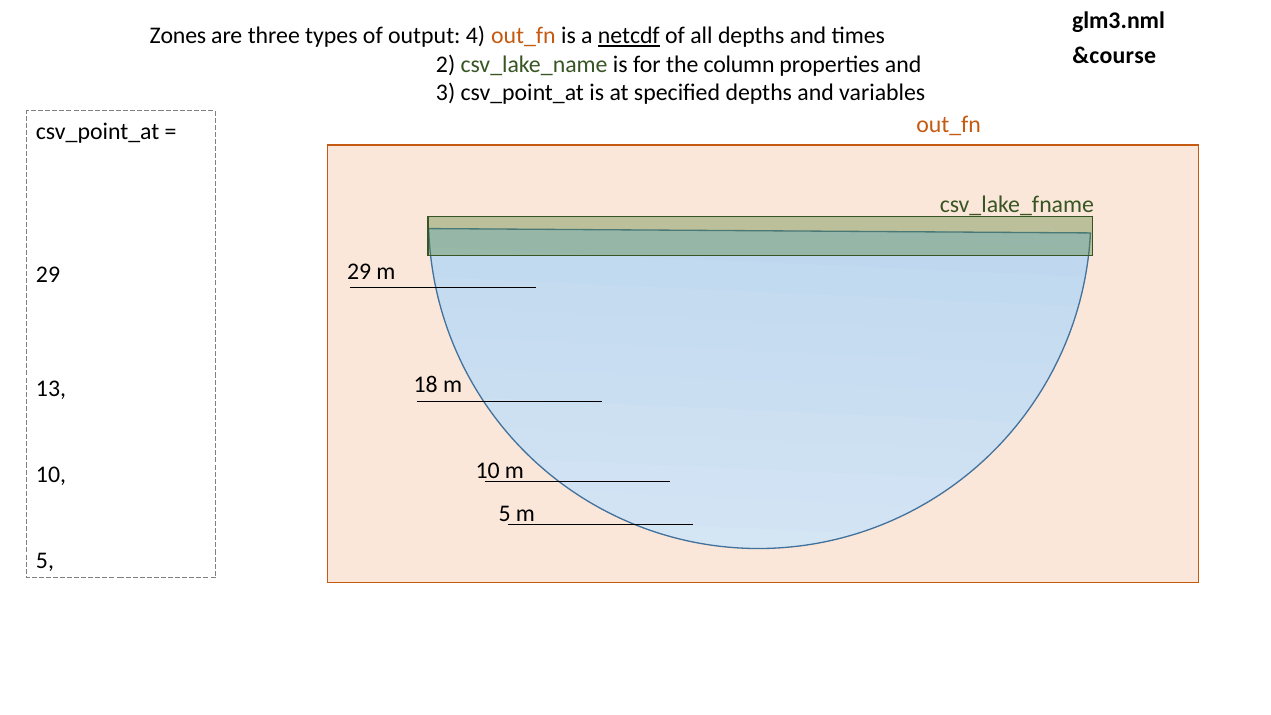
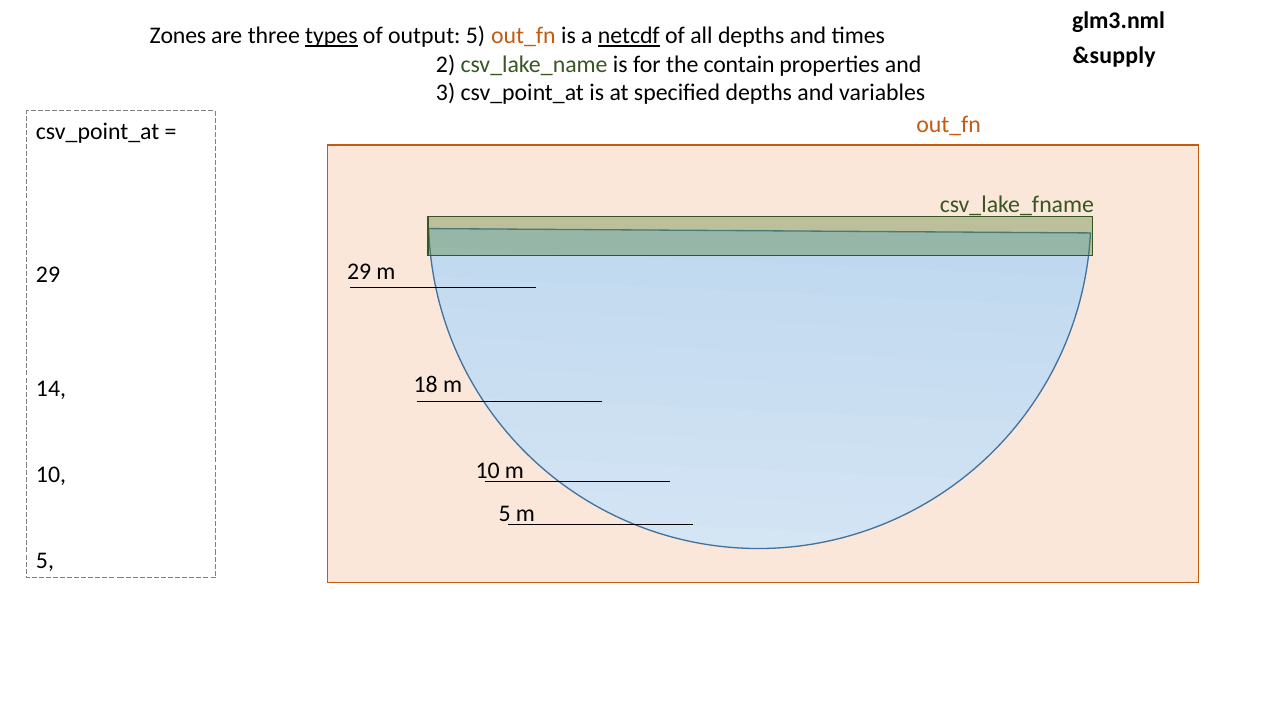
types underline: none -> present
output 4: 4 -> 5
&course: &course -> &supply
column: column -> contain
13: 13 -> 14
